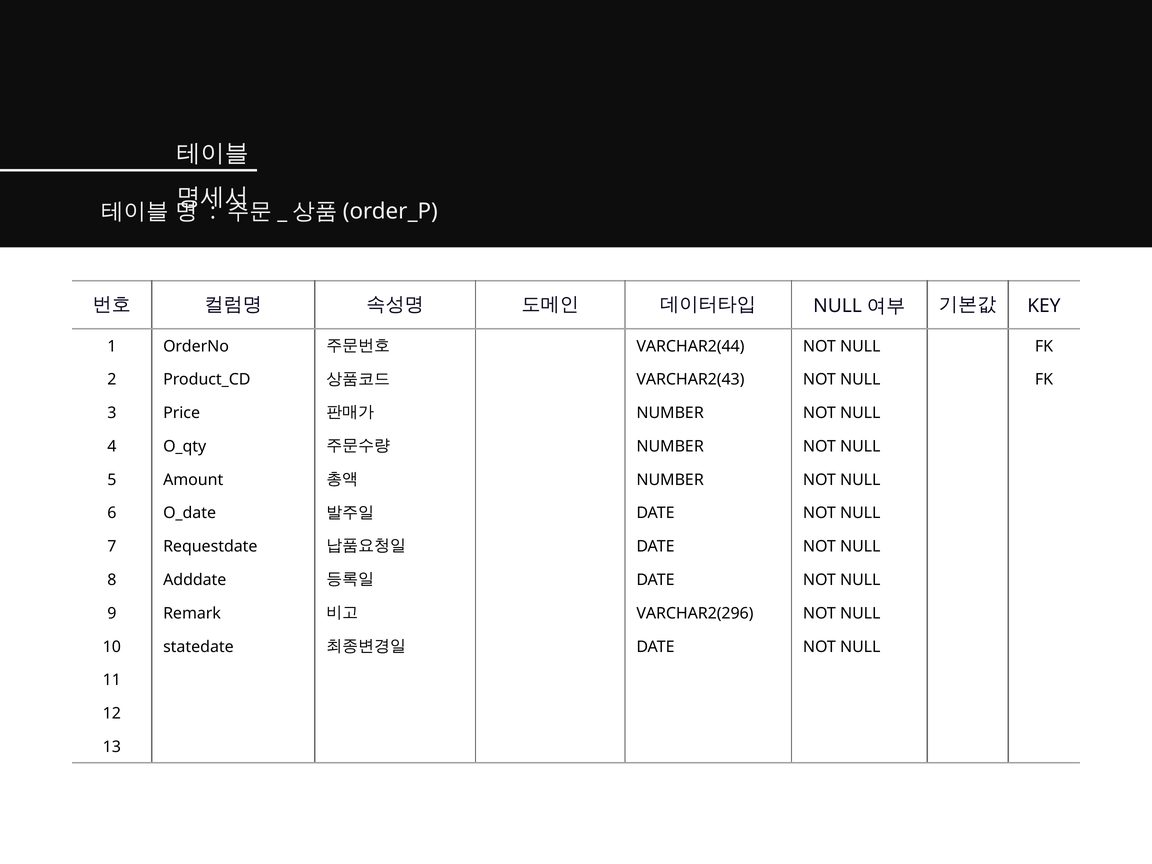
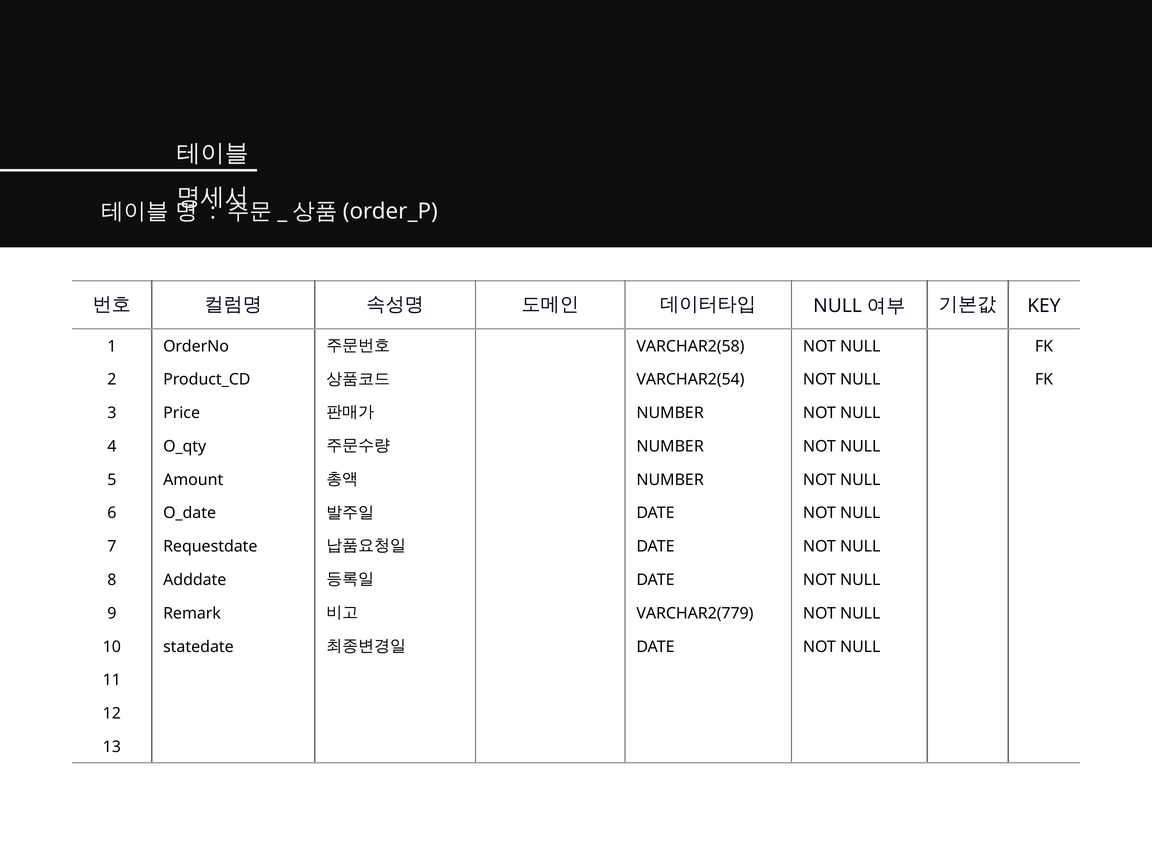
VARCHAR2(44: VARCHAR2(44 -> VARCHAR2(58
VARCHAR2(43: VARCHAR2(43 -> VARCHAR2(54
VARCHAR2(296: VARCHAR2(296 -> VARCHAR2(779
